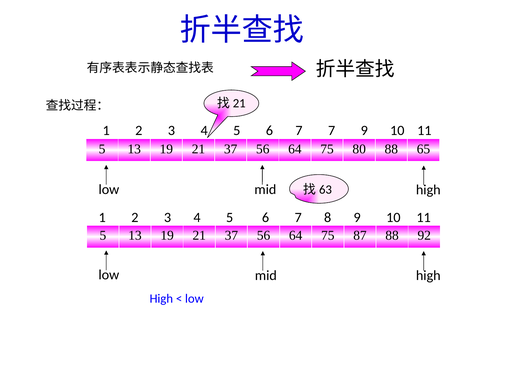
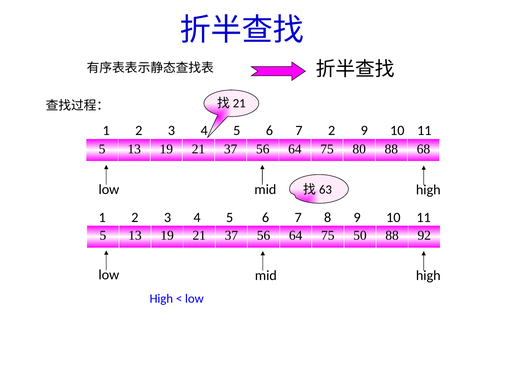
7 7: 7 -> 2
65: 65 -> 68
87: 87 -> 50
